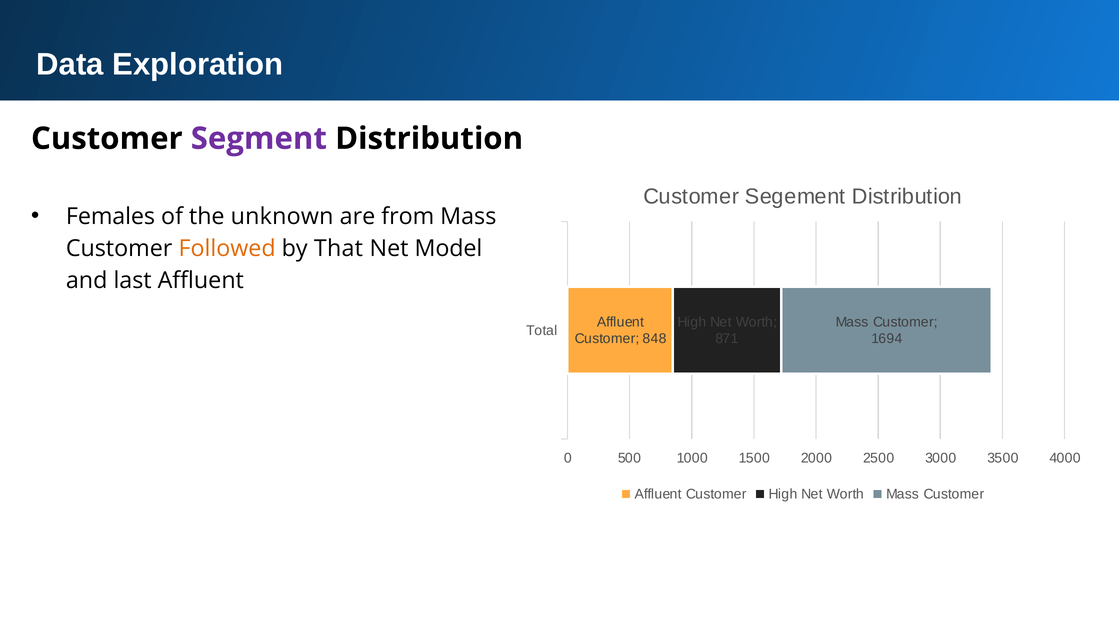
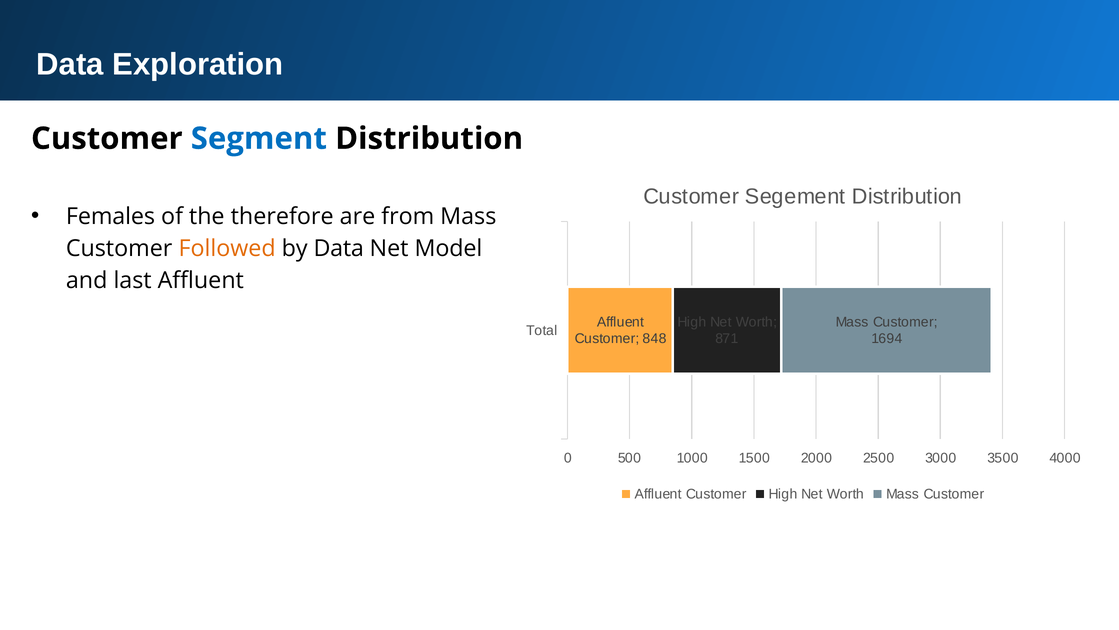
Segment colour: purple -> blue
unknown: unknown -> therefore
by That: That -> Data
